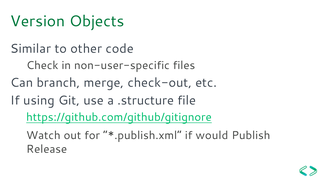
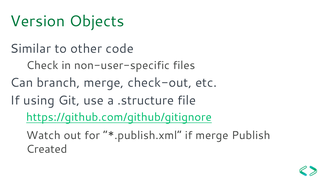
if would: would -> merge
Release: Release -> Created
